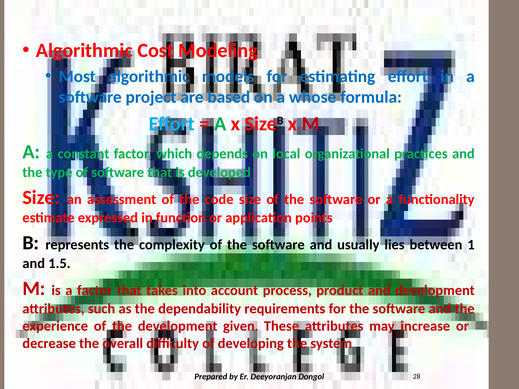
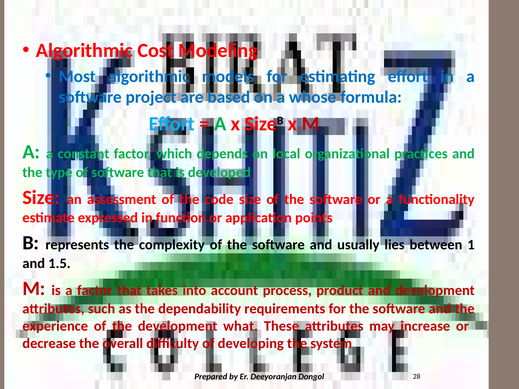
given: given -> what
